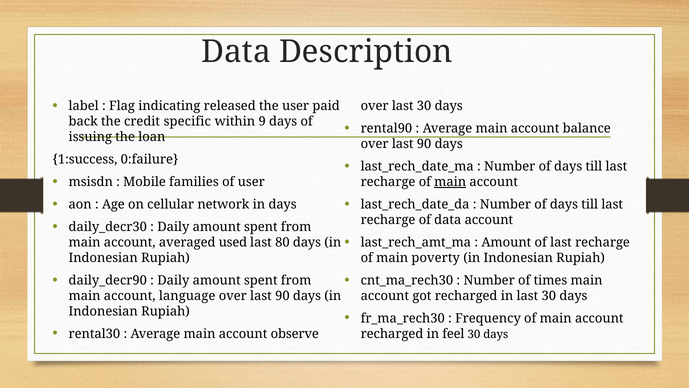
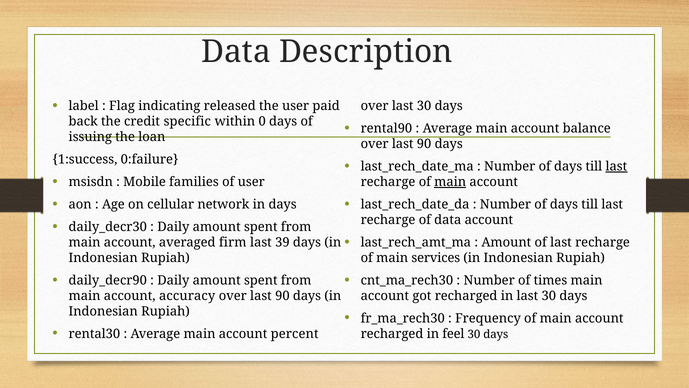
9: 9 -> 0
last at (616, 166) underline: none -> present
used: used -> firm
80: 80 -> 39
poverty: poverty -> services
language: language -> accuracy
observe: observe -> percent
